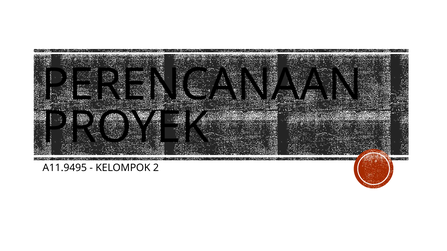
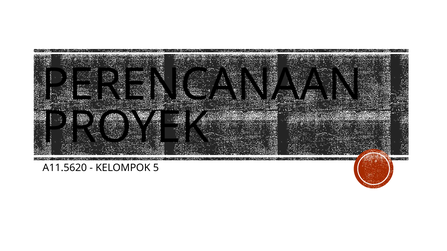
A11.9495: A11.9495 -> A11.5620
2: 2 -> 5
